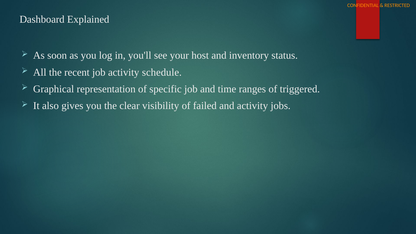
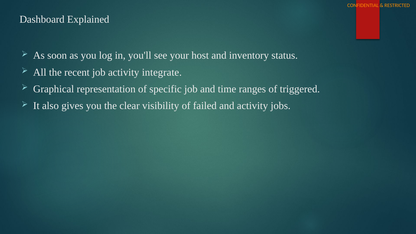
schedule: schedule -> integrate
